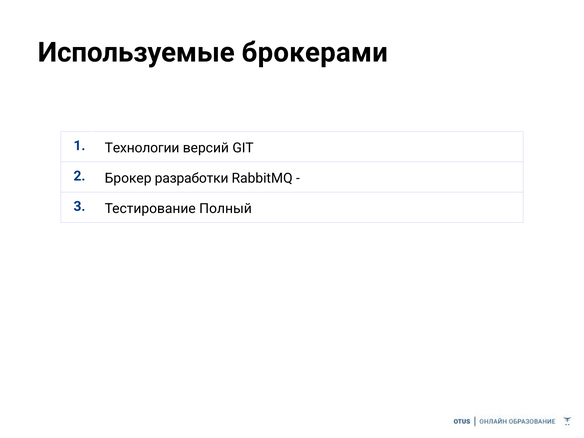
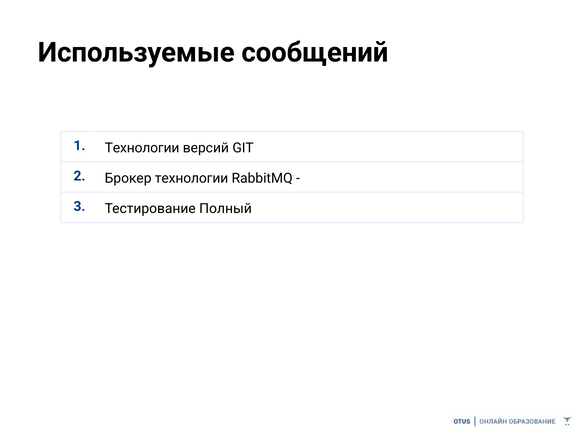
брокерами: брокерами -> сообщений
Брокер разработки: разработки -> технологии
